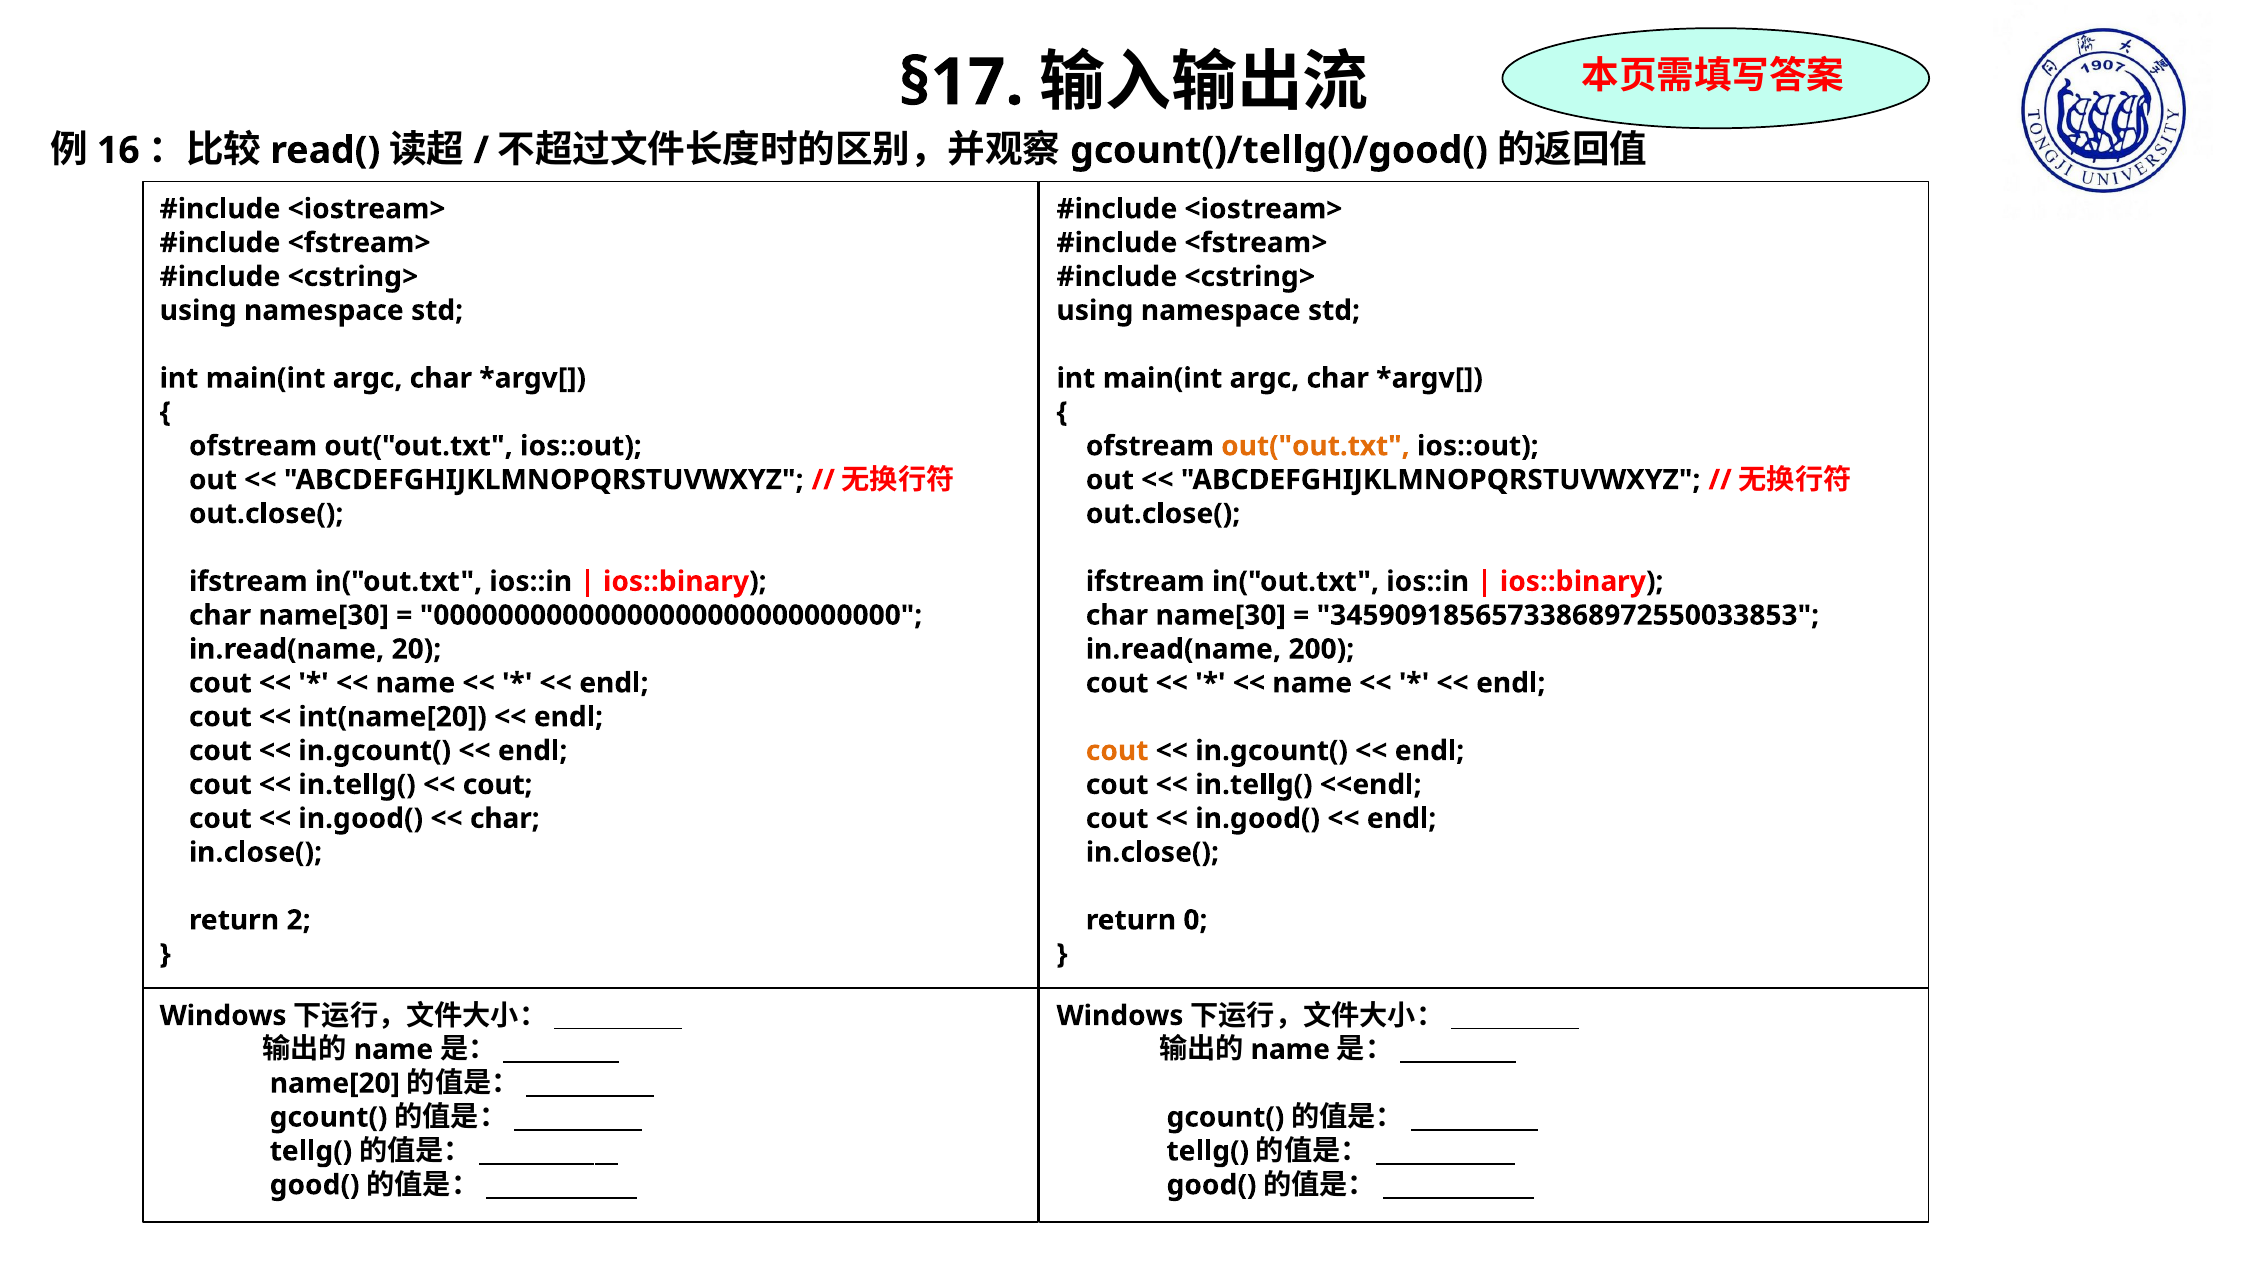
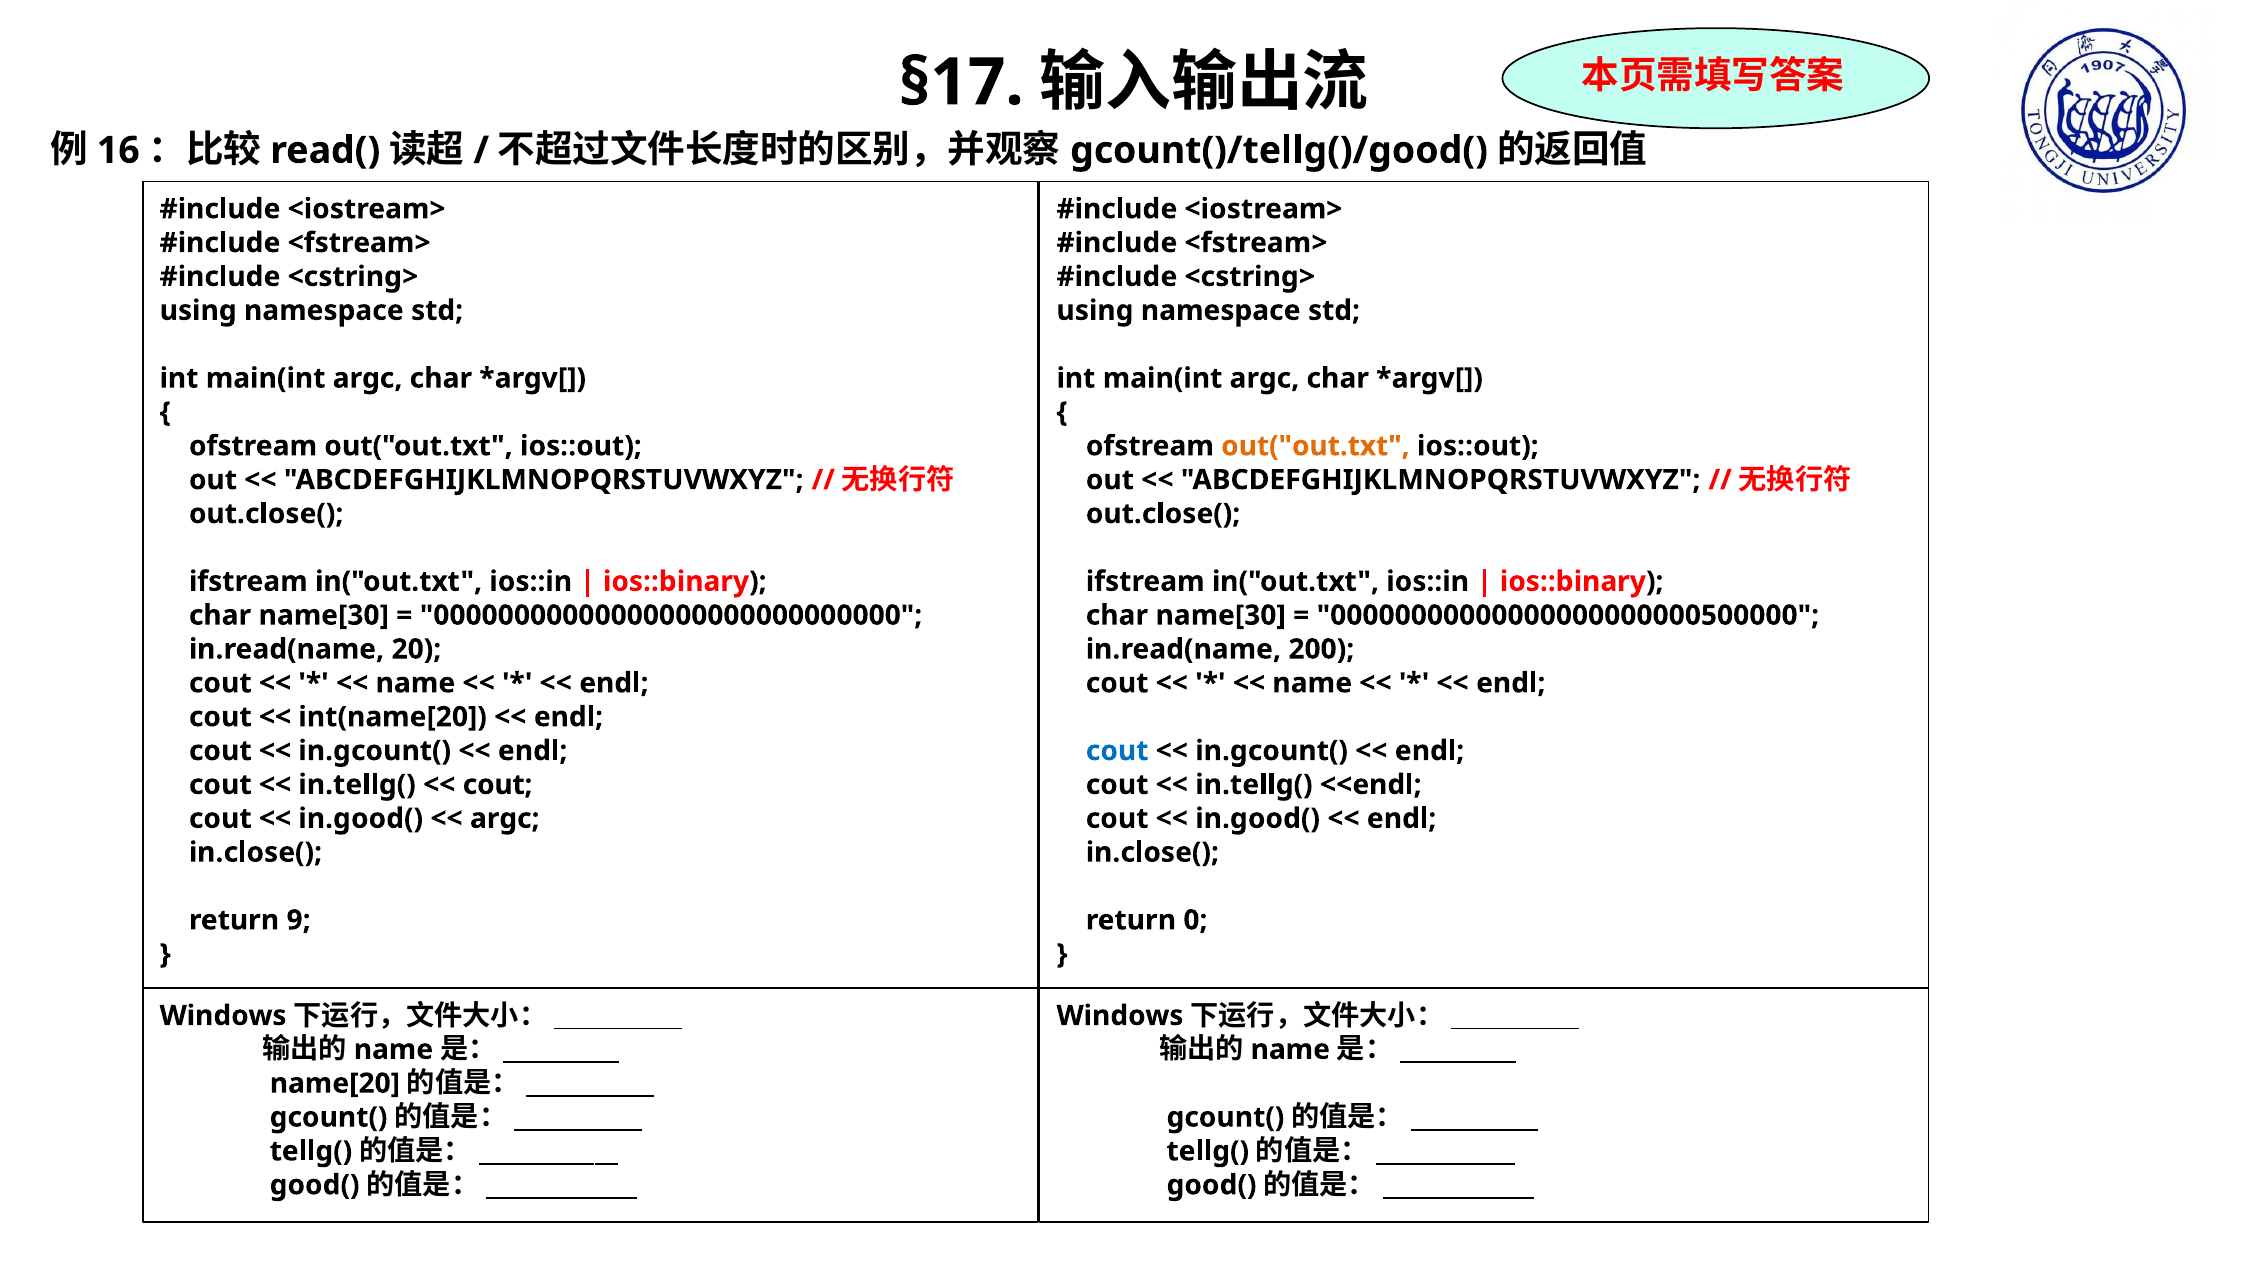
34590918565733868972550033853: 34590918565733868972550033853 -> 00000000000000000000000500000
cout at (1117, 751) colour: orange -> blue
char at (505, 819): char -> argc
2: 2 -> 9
